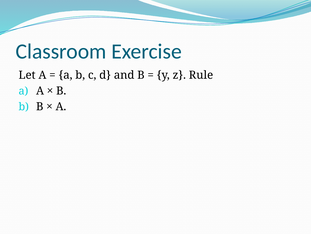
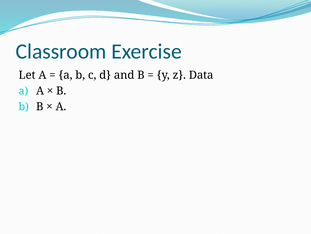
Rule: Rule -> Data
